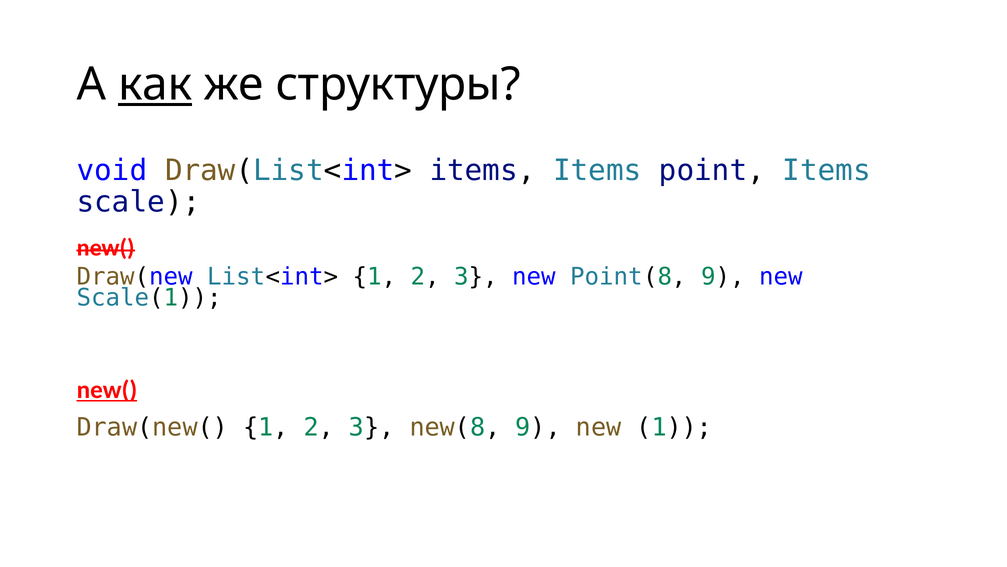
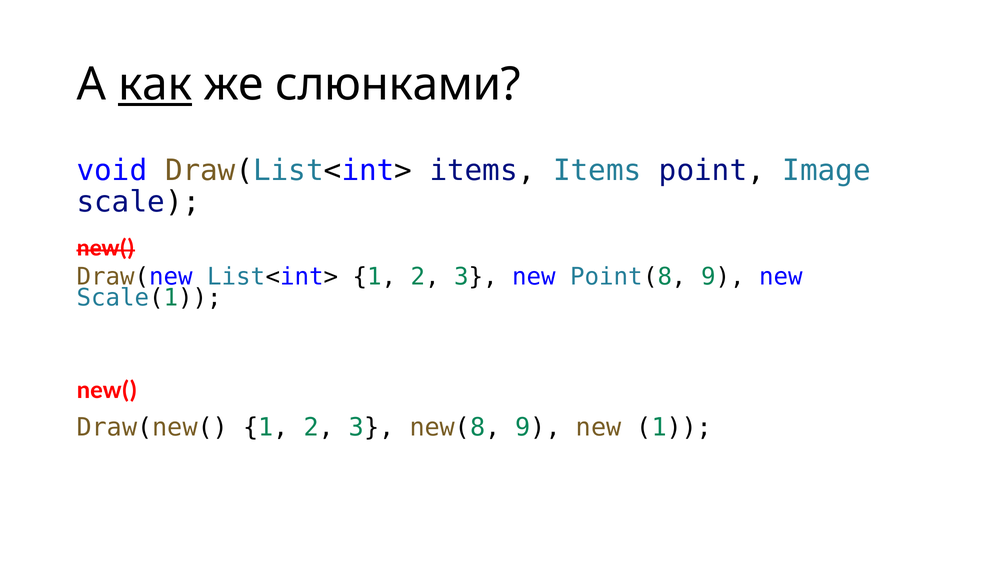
структуры: структуры -> слюнками
point Items: Items -> Image
new( at (107, 389) underline: present -> none
